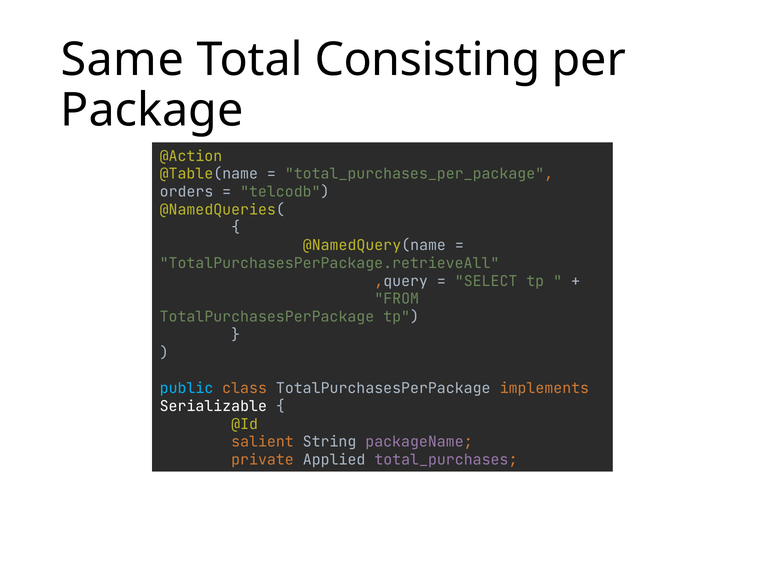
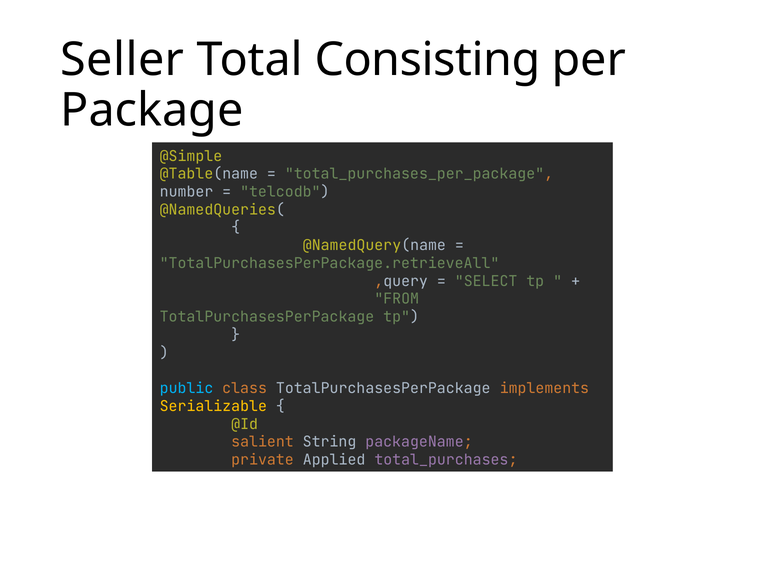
Same: Same -> Seller
@Action: @Action -> @Simple
orders: orders -> number
Serializable colour: white -> yellow
